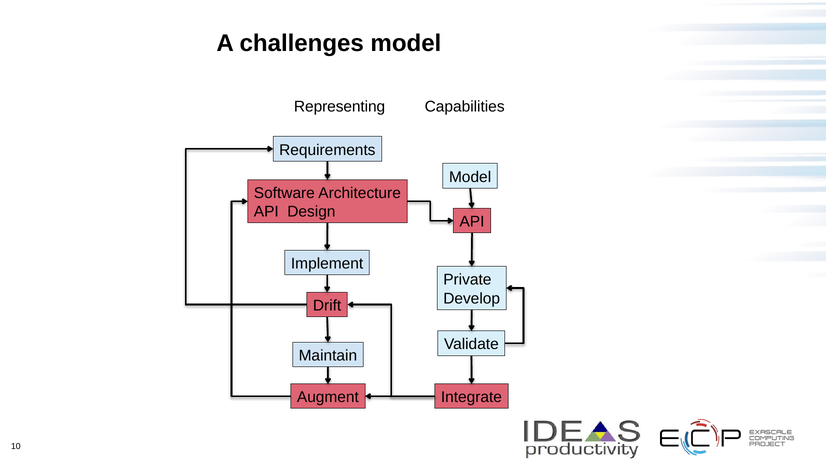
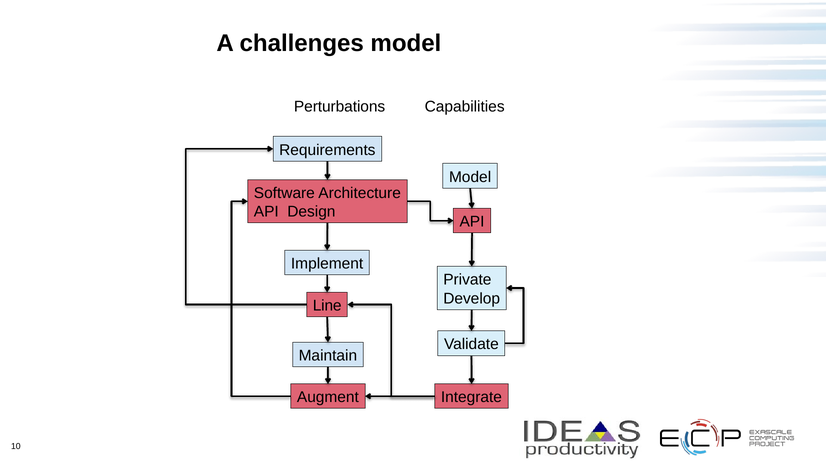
Representing: Representing -> Perturbations
Drift: Drift -> Line
